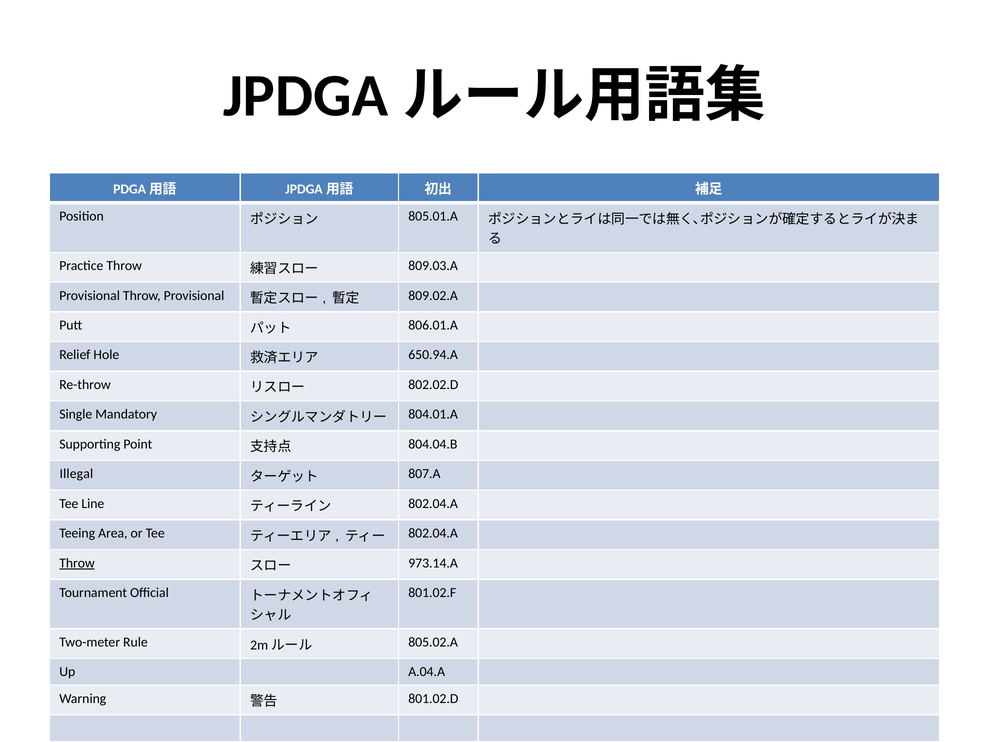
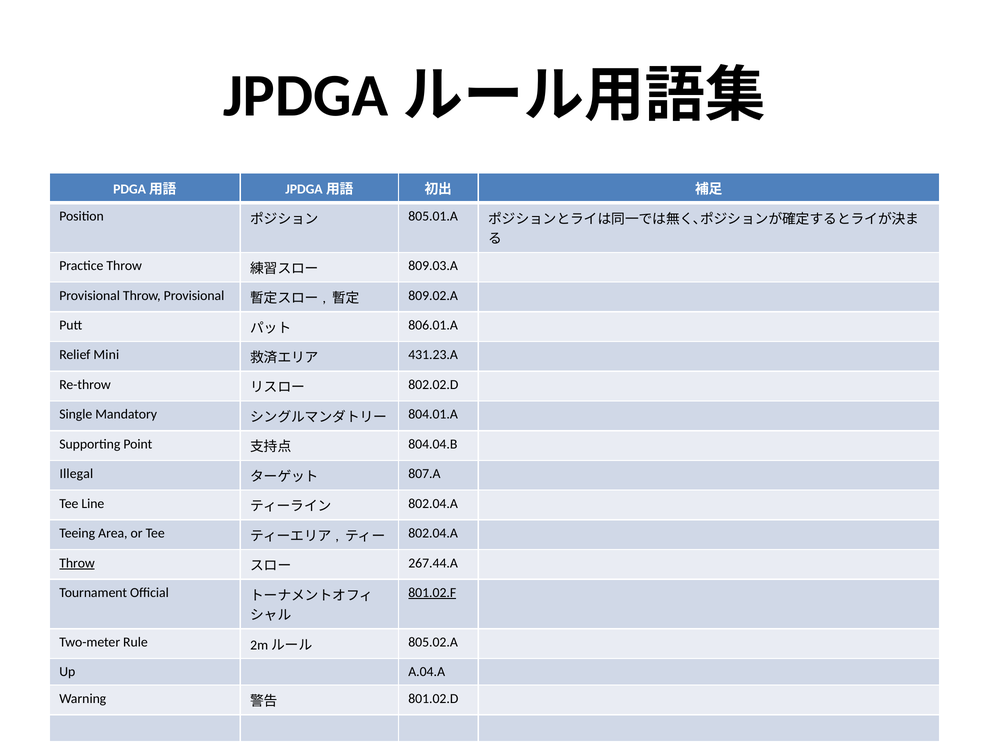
Hole: Hole -> Mini
650.94.A: 650.94.A -> 431.23.A
973.14.A: 973.14.A -> 267.44.A
801.02.F underline: none -> present
